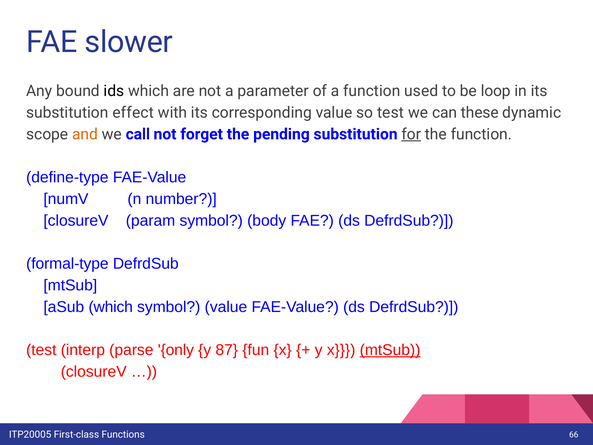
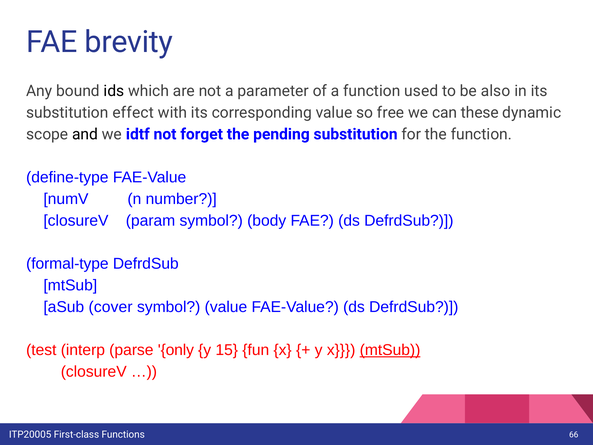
slower: slower -> brevity
loop: loop -> also
so test: test -> free
and colour: orange -> black
call: call -> idtf
for underline: present -> none
aSub which: which -> cover
87: 87 -> 15
